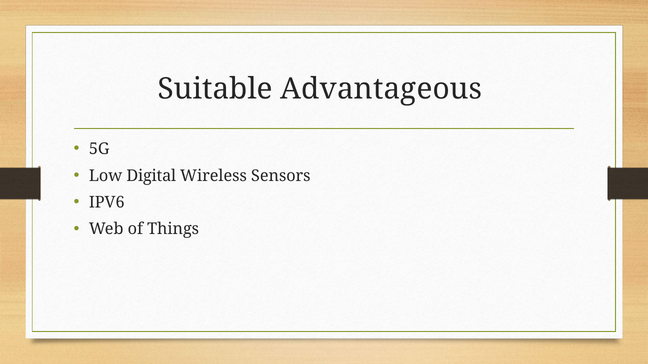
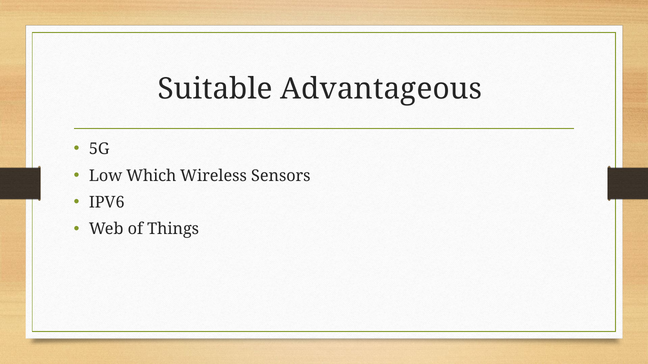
Digital: Digital -> Which
